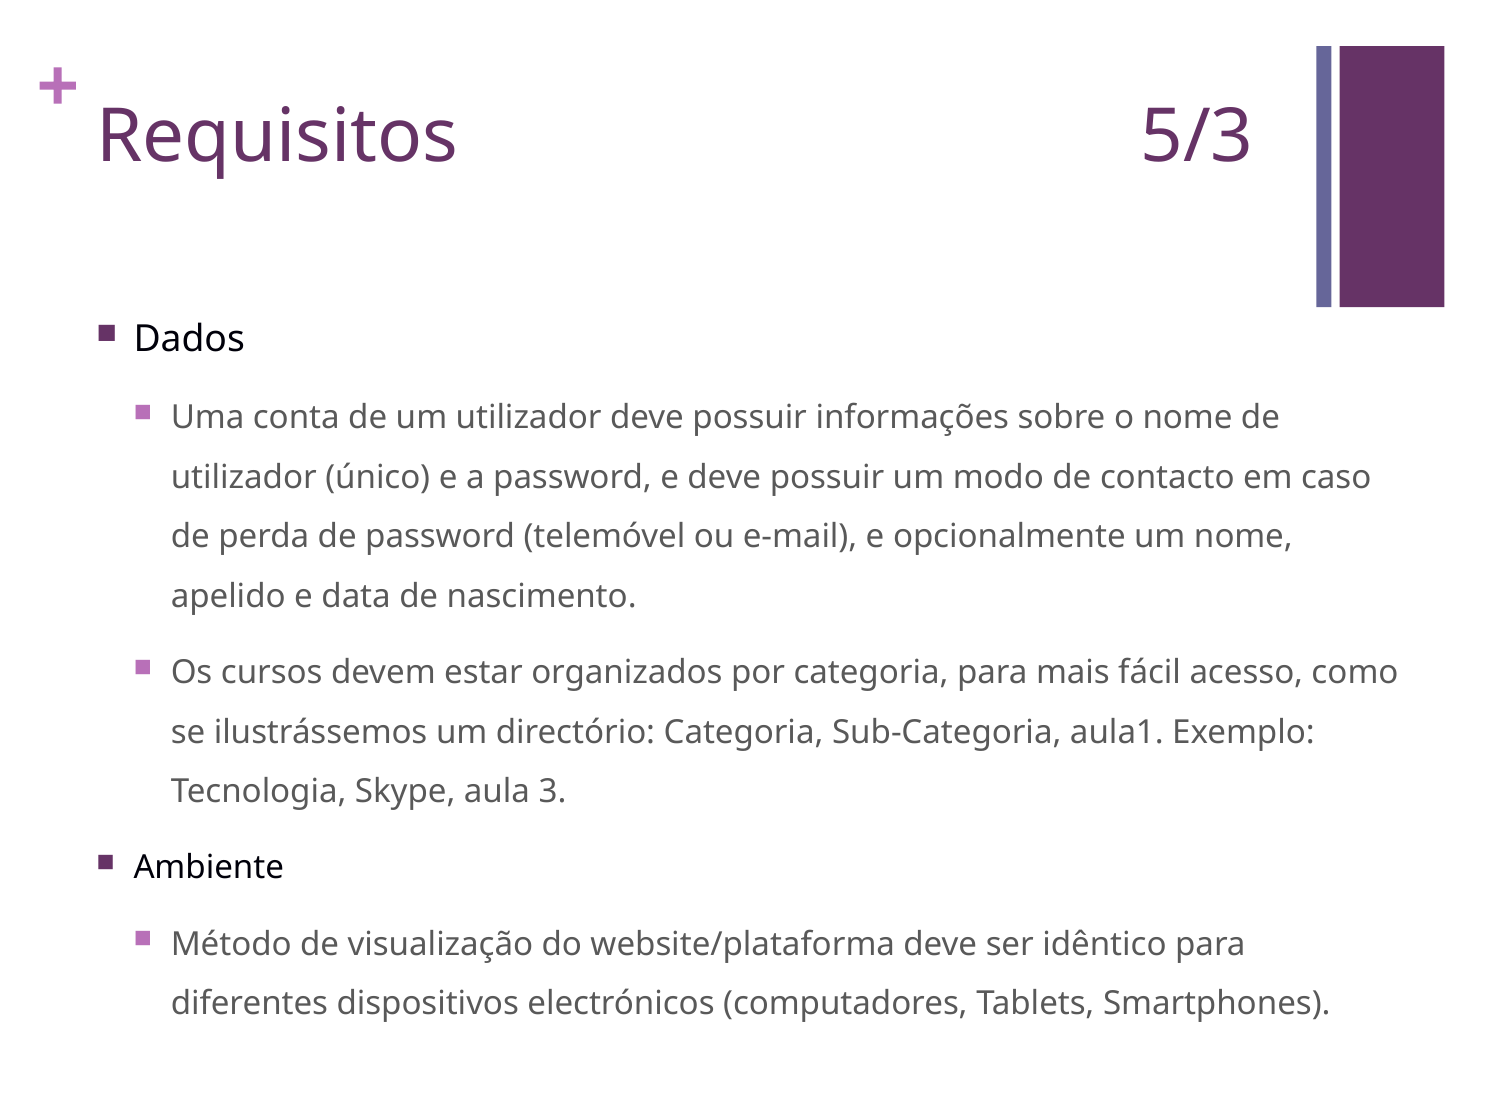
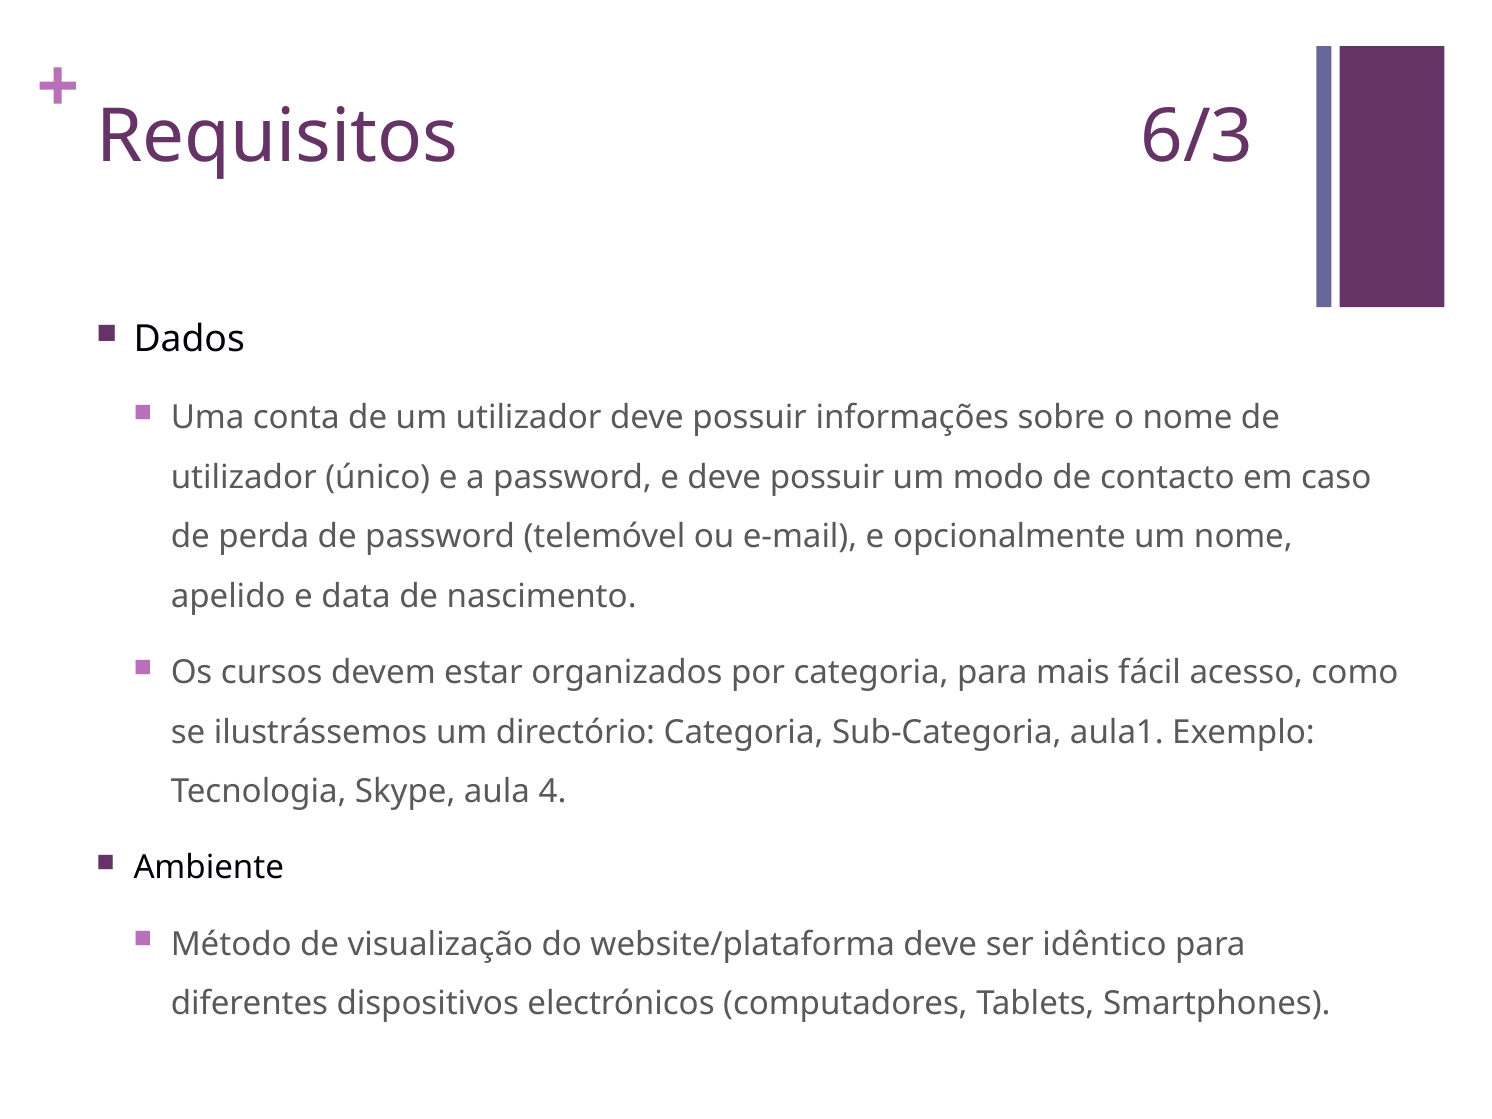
5/3: 5/3 -> 6/3
3: 3 -> 4
